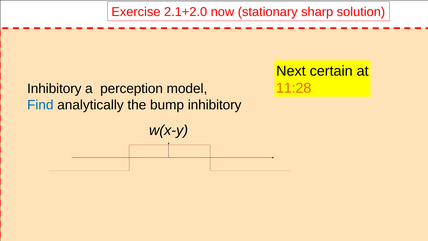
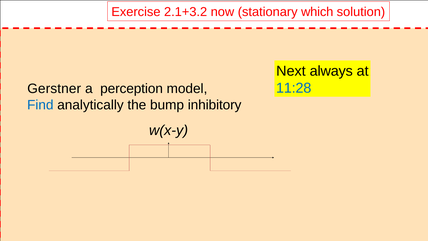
2.1+2.0: 2.1+2.0 -> 2.1+3.2
sharp: sharp -> which
certain: certain -> always
11:28 colour: orange -> blue
Inhibitory at (54, 89): Inhibitory -> Gerstner
